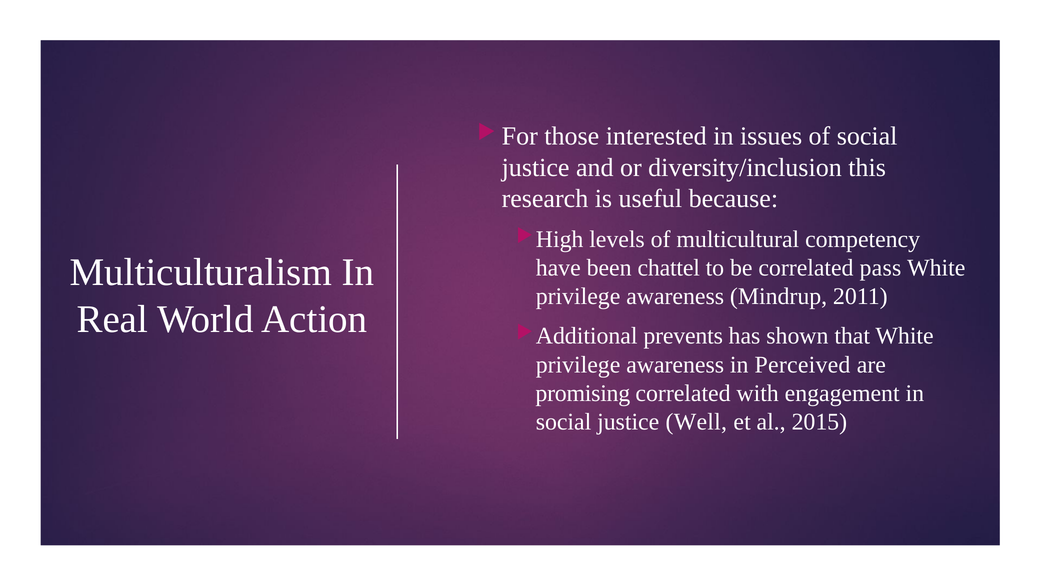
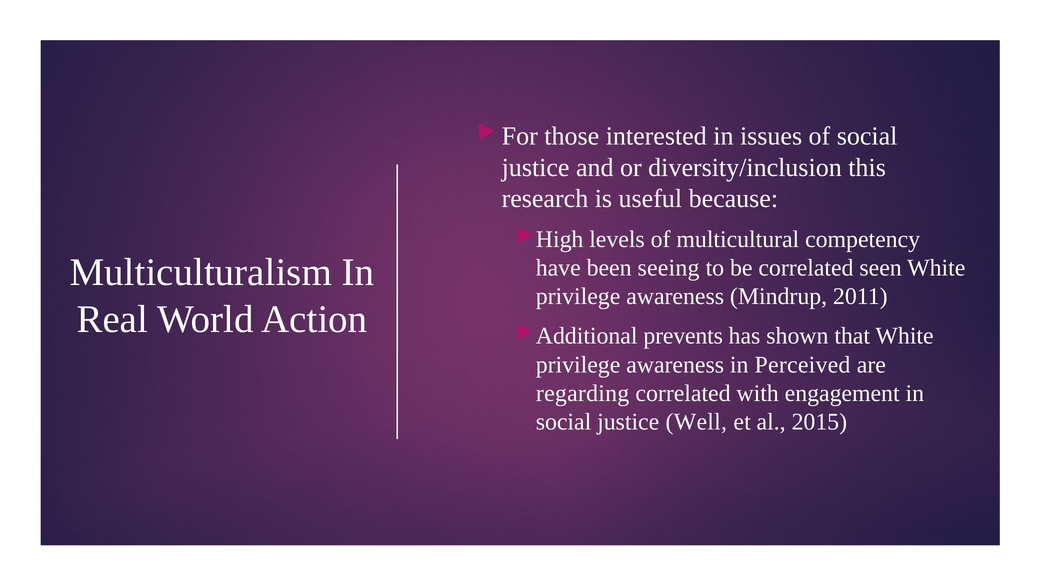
chattel: chattel -> seeing
pass: pass -> seen
promising: promising -> regarding
